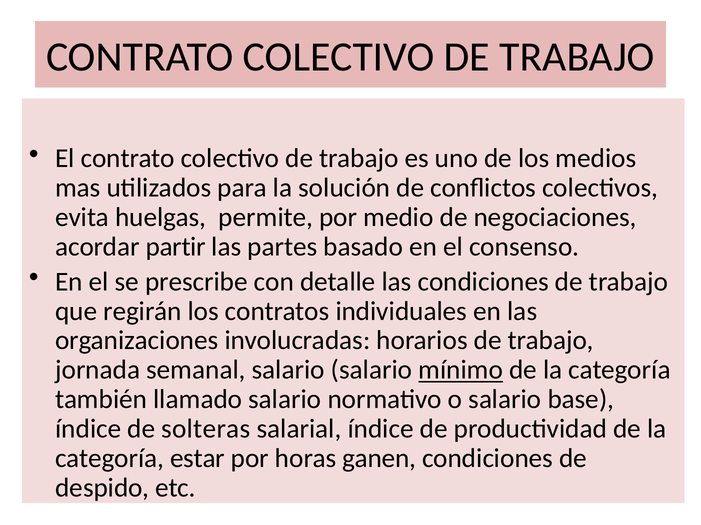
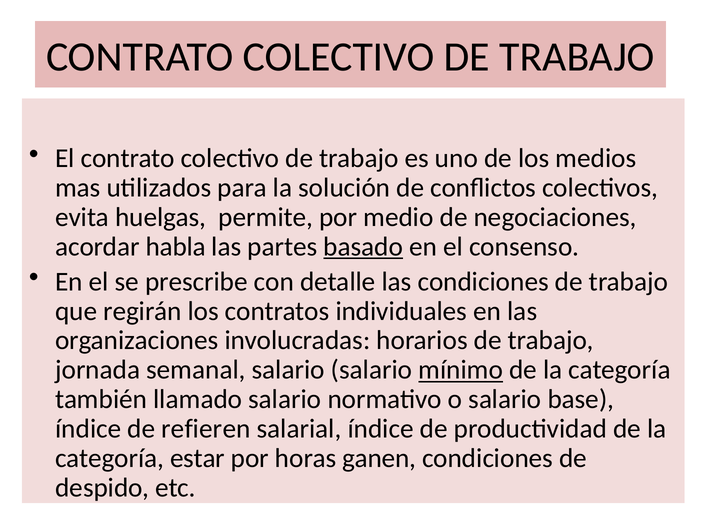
partir: partir -> habla
basado underline: none -> present
solteras: solteras -> refieren
